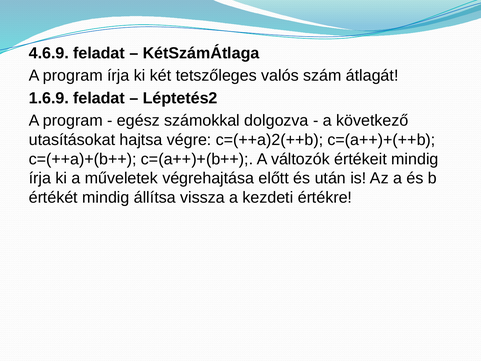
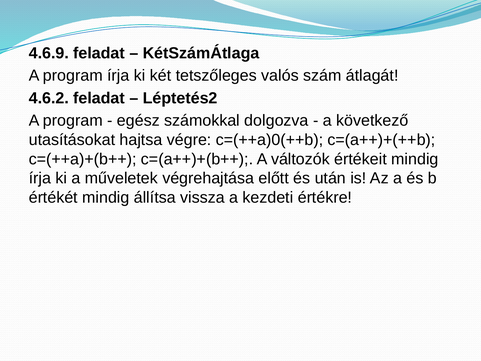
1.6.9: 1.6.9 -> 4.6.2
c=(++a)2(++b: c=(++a)2(++b -> c=(++a)0(++b
